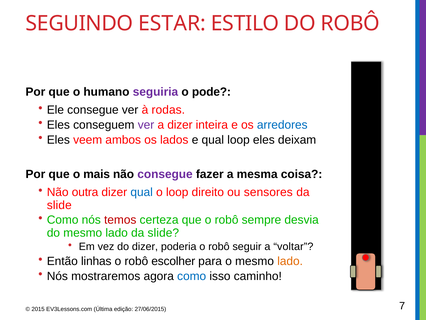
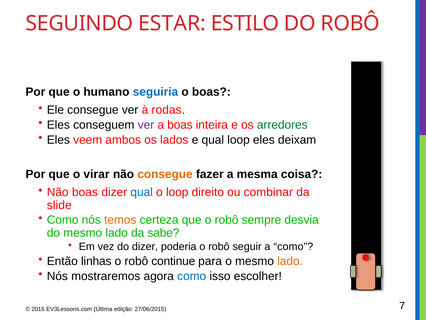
seguiria colour: purple -> blue
o pode: pode -> boas
a dizer: dizer -> boas
arredores colour: blue -> green
mais: mais -> virar
consegue at (165, 174) colour: purple -> orange
Não outra: outra -> boas
sensores: sensores -> combinar
temos colour: red -> orange
lado da slide: slide -> sabe
a voltar: voltar -> como
escolher: escolher -> continue
caminho: caminho -> escolher
